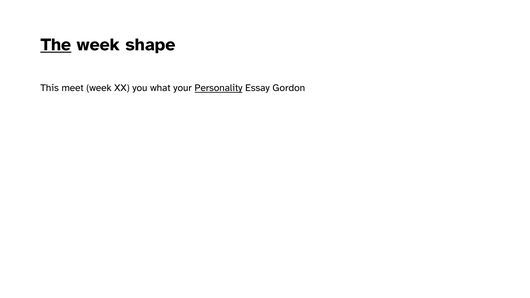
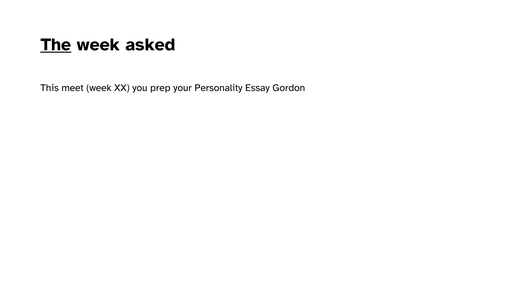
shape: shape -> asked
what: what -> prep
Personality underline: present -> none
